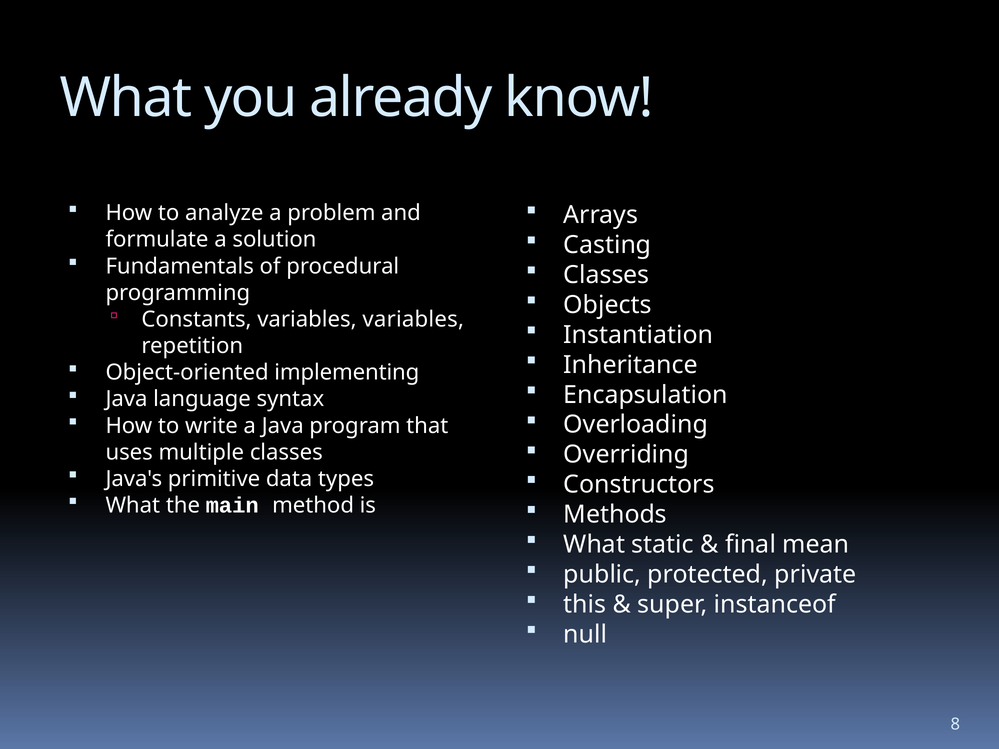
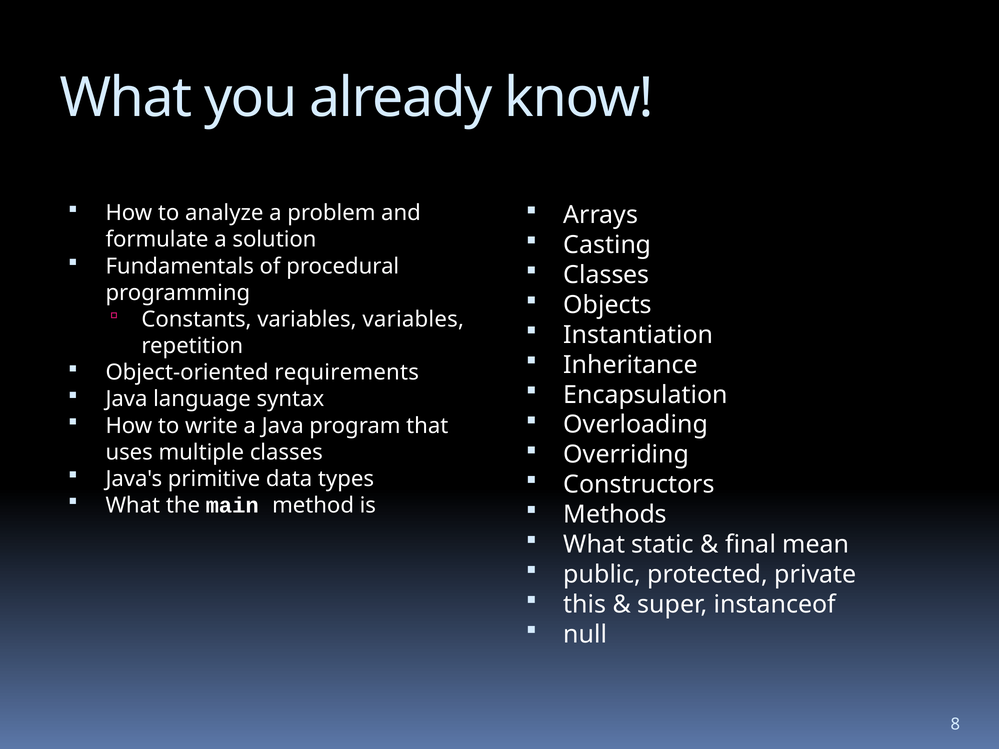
implementing: implementing -> requirements
